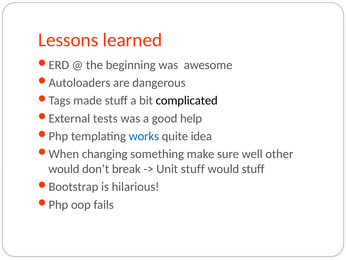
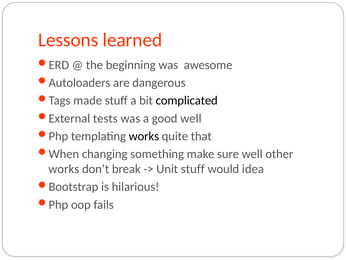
good help: help -> well
works at (144, 136) colour: blue -> black
idea: idea -> that
would at (64, 169): would -> works
would stuff: stuff -> idea
